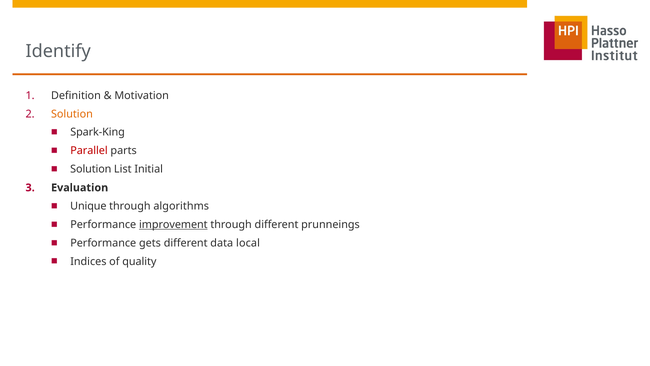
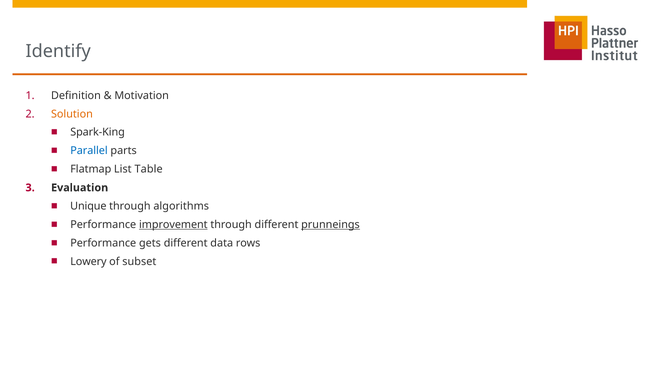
Parallel colour: red -> blue
Solution at (91, 169): Solution -> Flatmap
Initial: Initial -> Table
prunneings underline: none -> present
local: local -> rows
Indices: Indices -> Lowery
quality: quality -> subset
